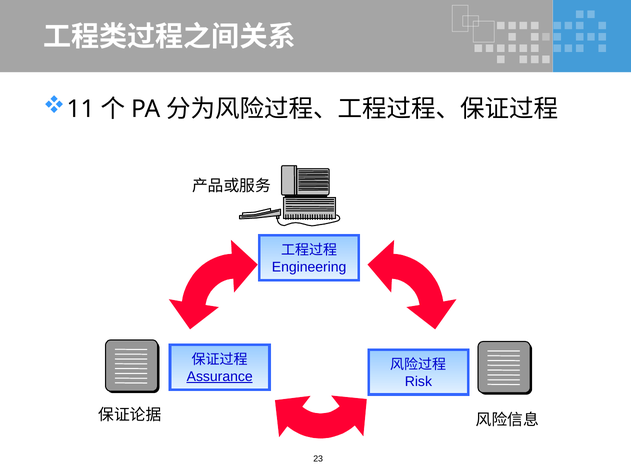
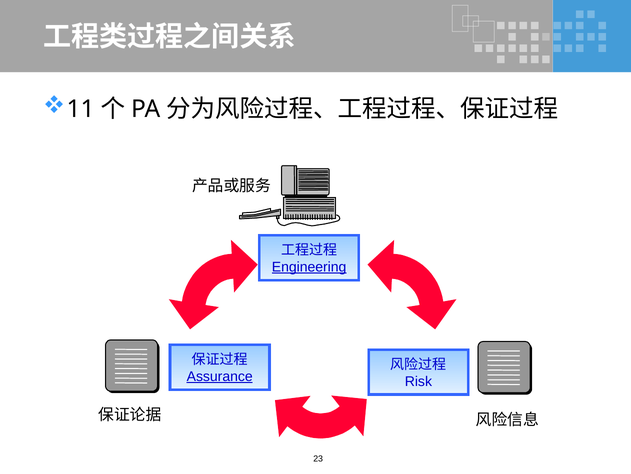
Engineering underline: none -> present
